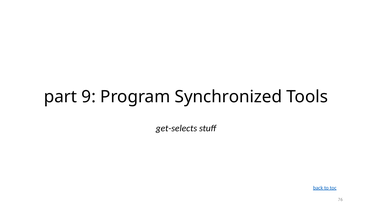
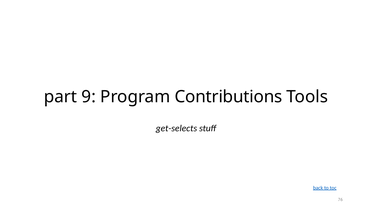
Synchronized: Synchronized -> Contributions
